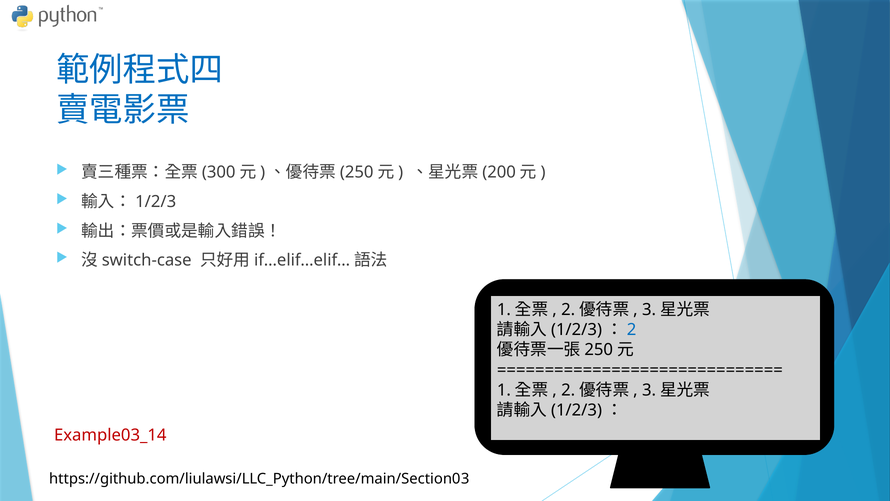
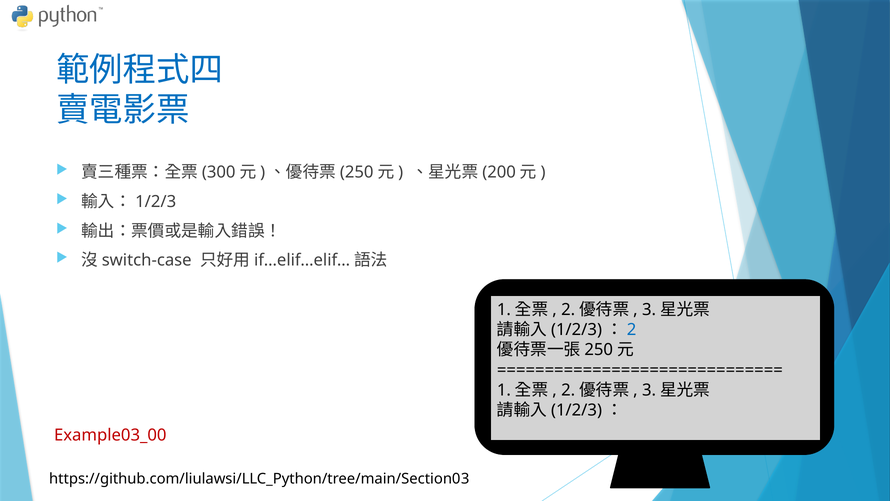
Example03_14: Example03_14 -> Example03_00
